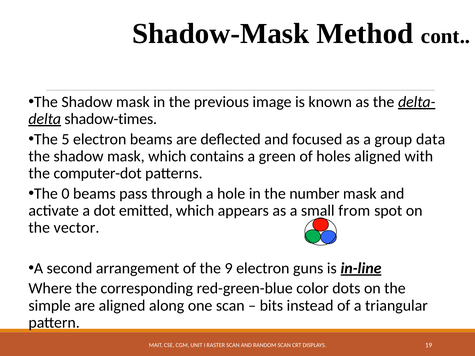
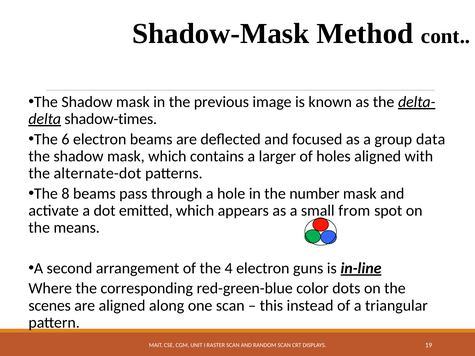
5: 5 -> 6
green: green -> larger
computer-dot: computer-dot -> alternate-dot
0: 0 -> 8
vector: vector -> means
9: 9 -> 4
simple: simple -> scenes
bits: bits -> this
